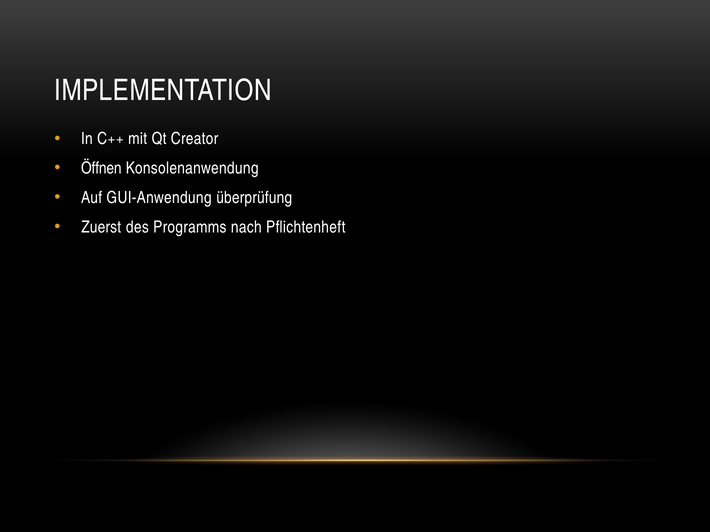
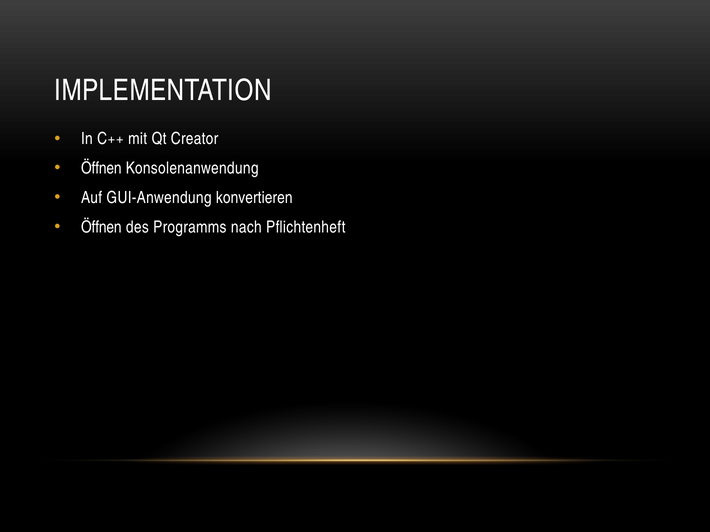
überprüfung: überprüfung -> konvertieren
Zuerst at (101, 227): Zuerst -> Öffnen
